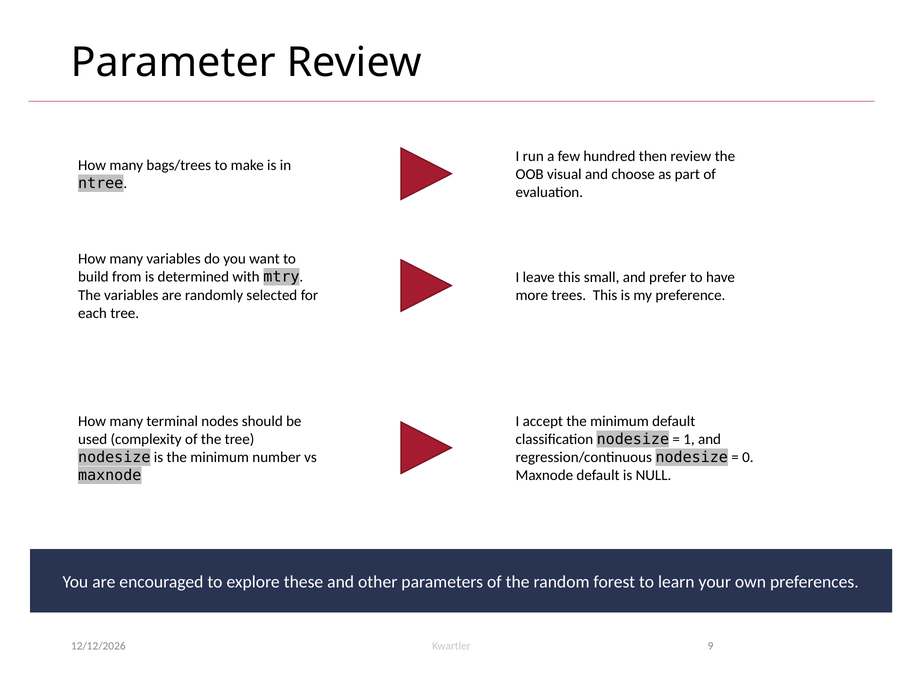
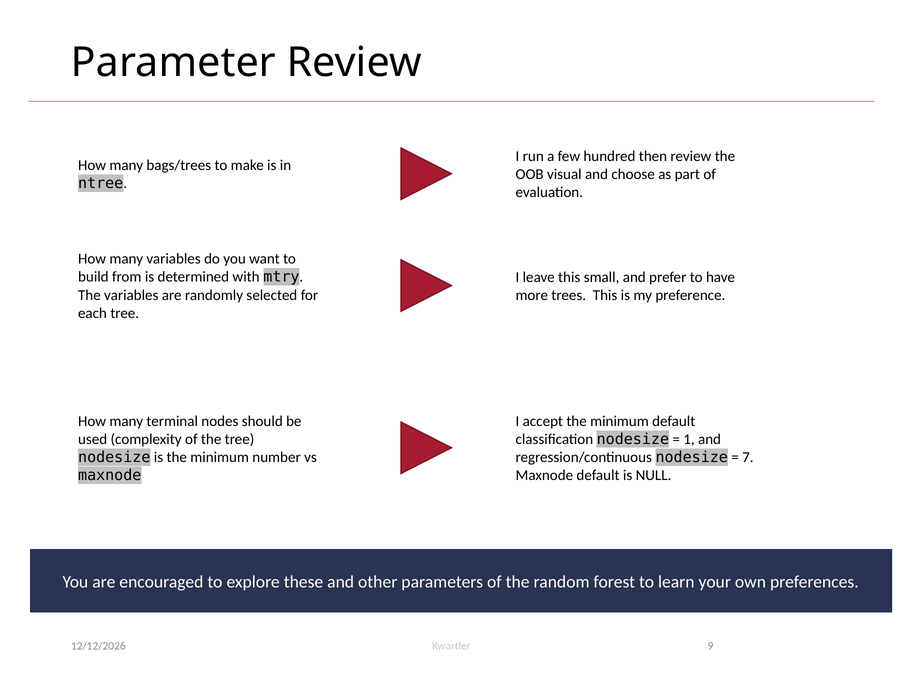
0: 0 -> 7
